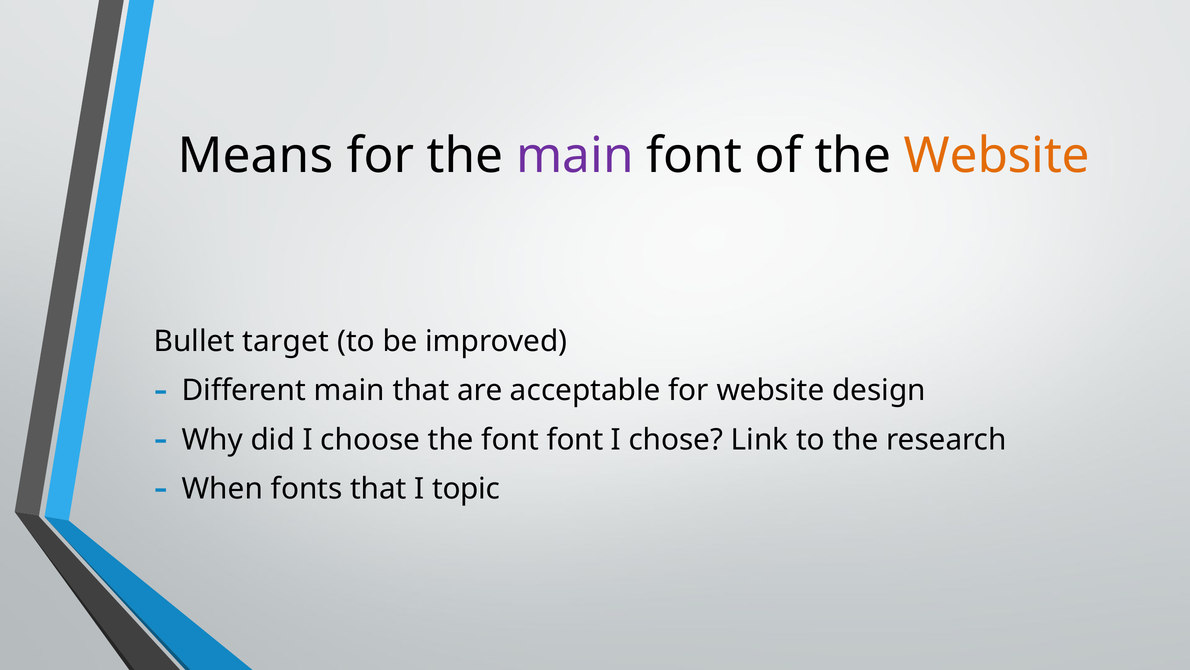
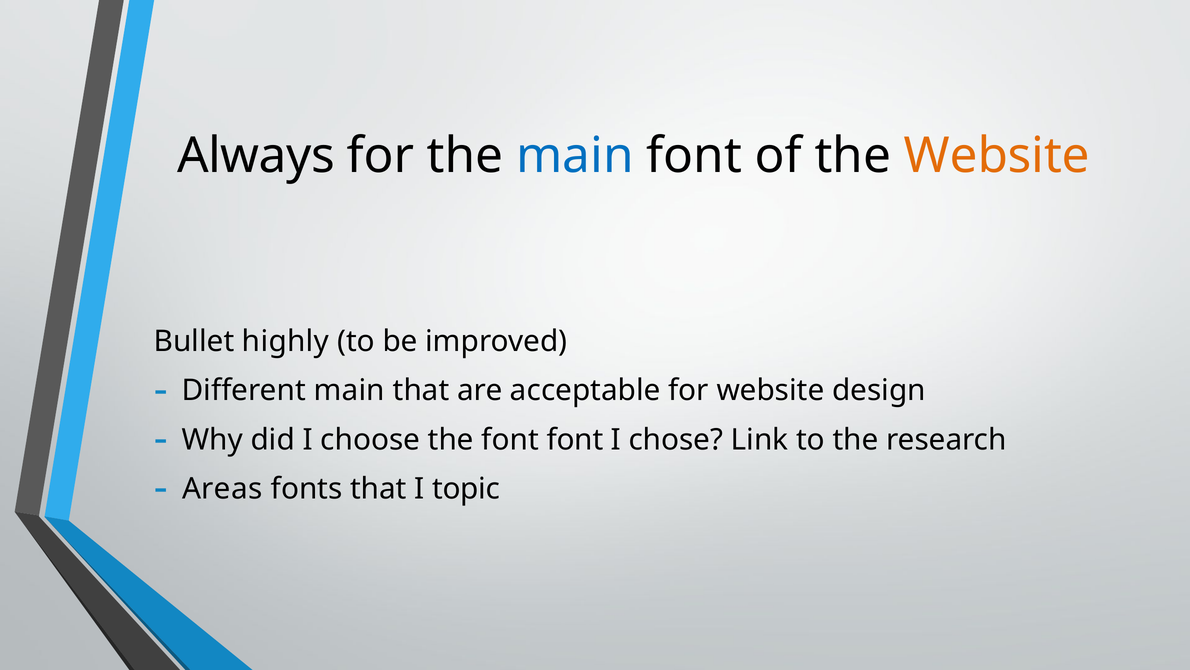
Means: Means -> Always
main at (575, 156) colour: purple -> blue
target: target -> highly
When: When -> Areas
